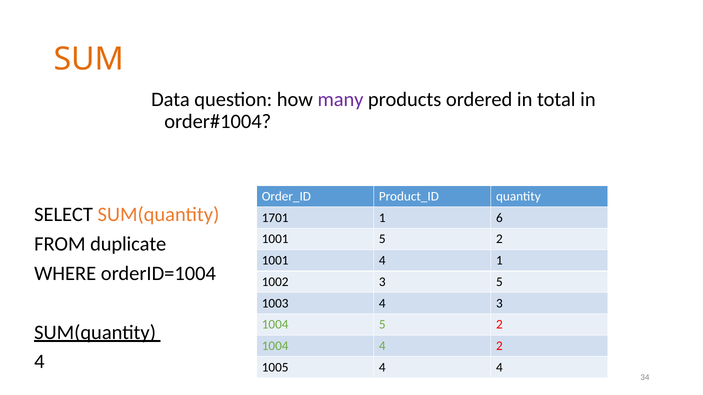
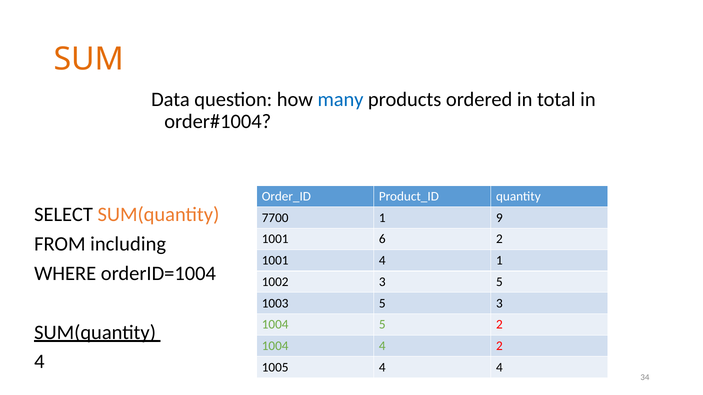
many colour: purple -> blue
1701: 1701 -> 7700
6: 6 -> 9
1001 5: 5 -> 6
duplicate: duplicate -> including
1003 4: 4 -> 5
